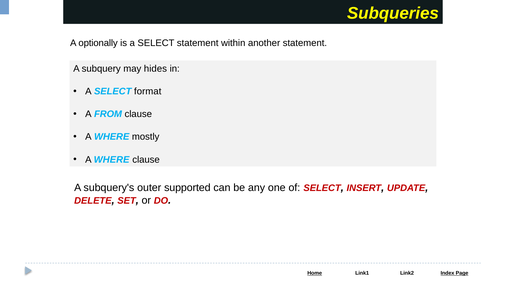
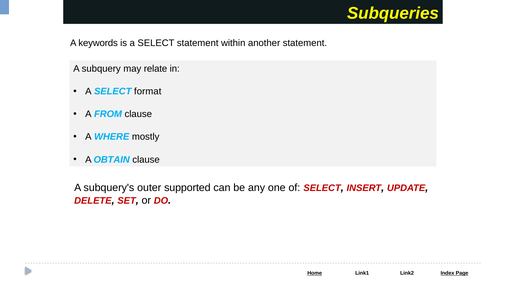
optionally: optionally -> keywords
hides: hides -> relate
WHERE at (112, 160): WHERE -> OBTAIN
